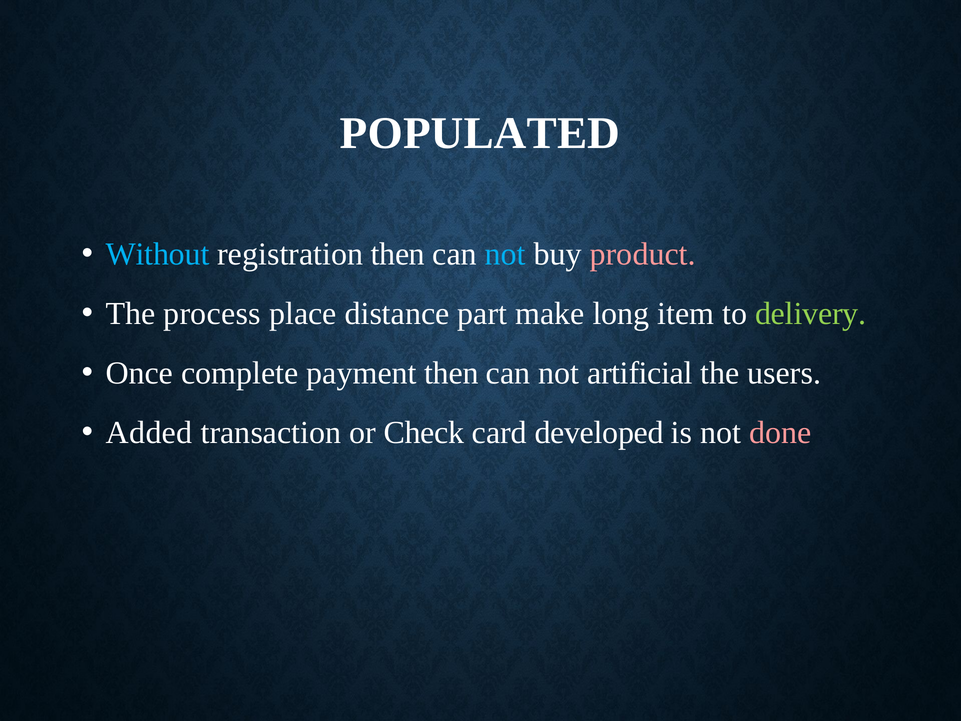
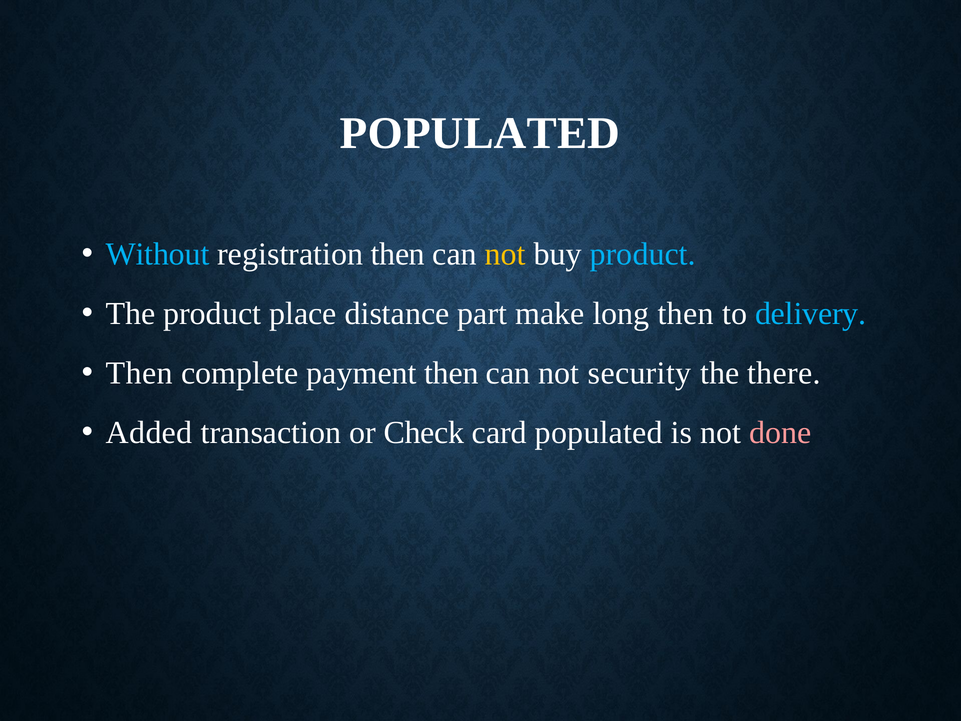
not at (505, 254) colour: light blue -> yellow
product at (643, 254) colour: pink -> light blue
The process: process -> product
long item: item -> then
delivery colour: light green -> light blue
Once at (139, 373): Once -> Then
artificial: artificial -> security
users: users -> there
card developed: developed -> populated
